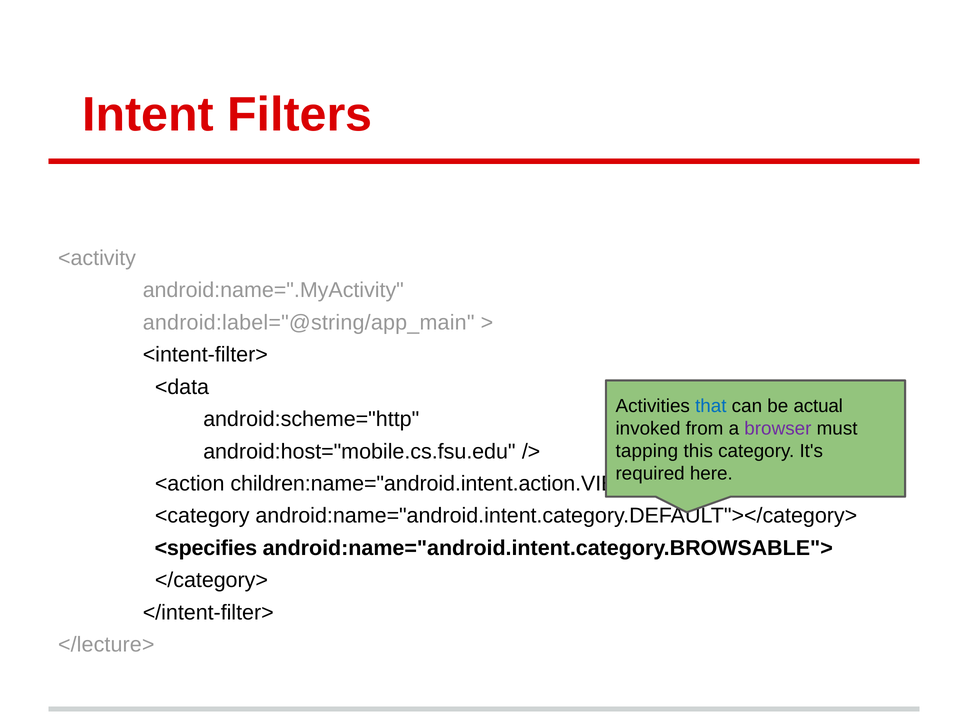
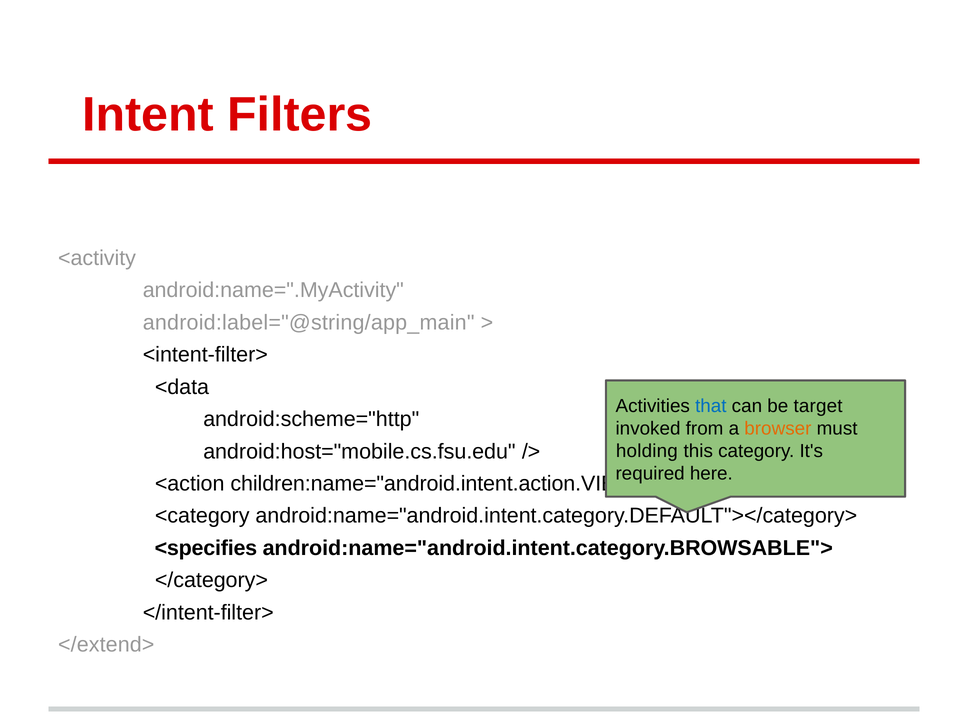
actual: actual -> target
browser colour: purple -> orange
tapping: tapping -> holding
</lecture>: </lecture> -> </extend>
